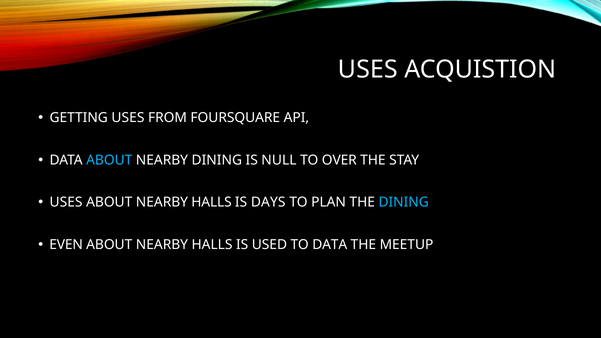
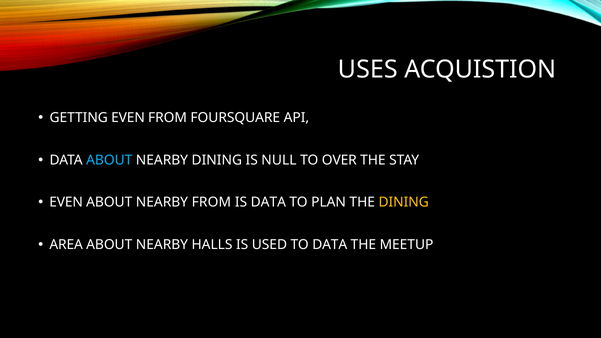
GETTING USES: USES -> EVEN
USES at (66, 202): USES -> EVEN
HALLS at (212, 202): HALLS -> FROM
IS DAYS: DAYS -> DATA
DINING at (404, 202) colour: light blue -> yellow
EVEN: EVEN -> AREA
